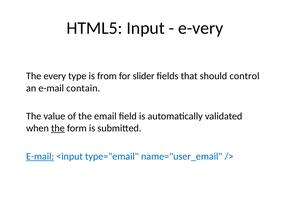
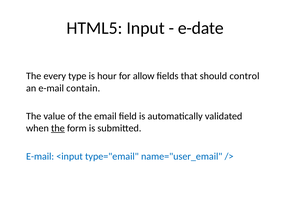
e-very: e-very -> e-date
from: from -> hour
slider: slider -> allow
E-mail at (40, 157) underline: present -> none
